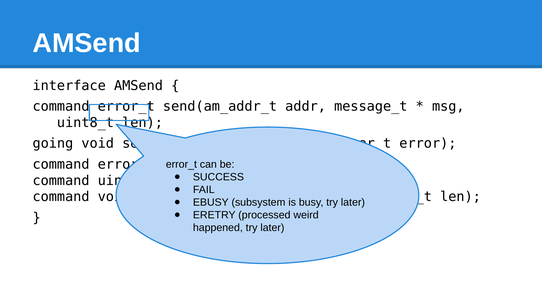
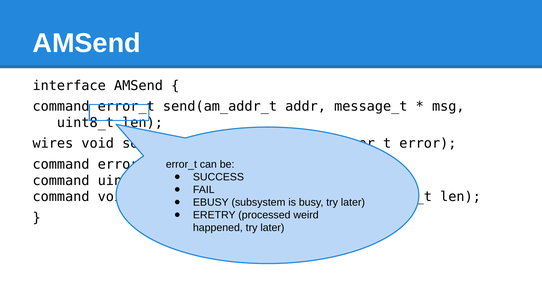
going: going -> wires
